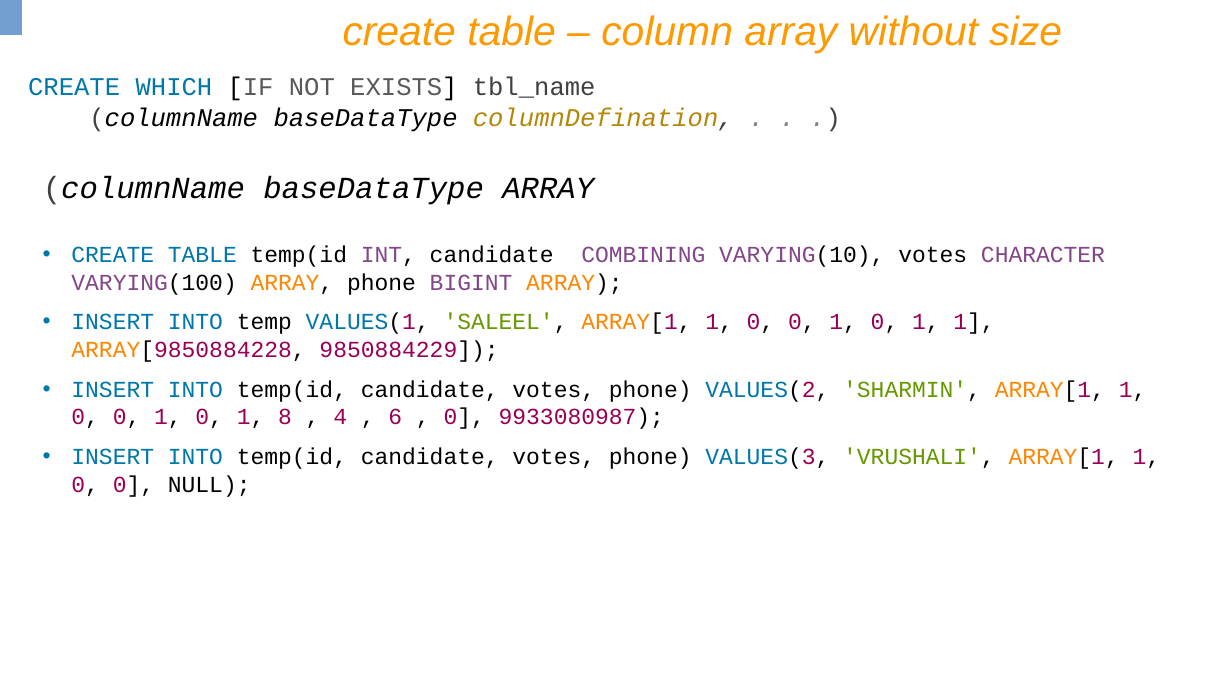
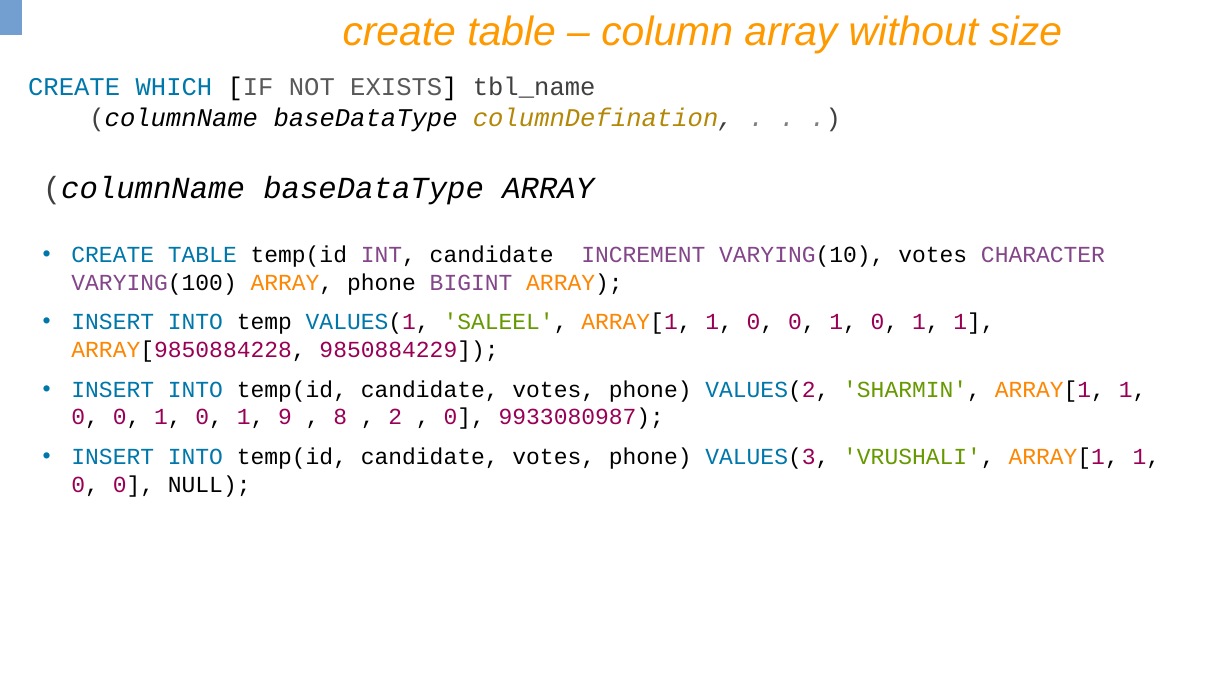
COMBINING: COMBINING -> INCREMENT
8: 8 -> 9
4: 4 -> 8
6: 6 -> 2
